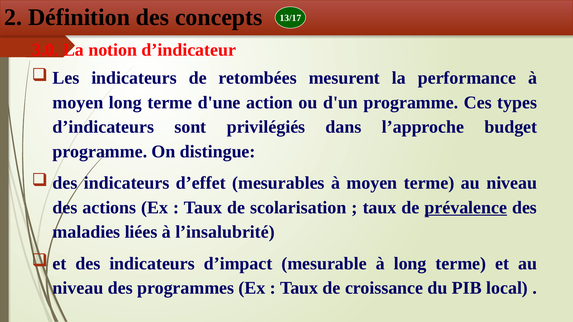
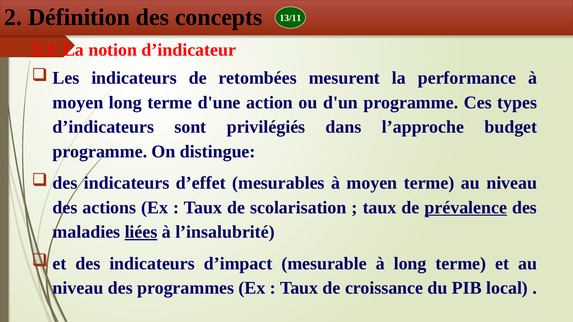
13/17: 13/17 -> 13/11
3.0: 3.0 -> 5.3
liées underline: none -> present
